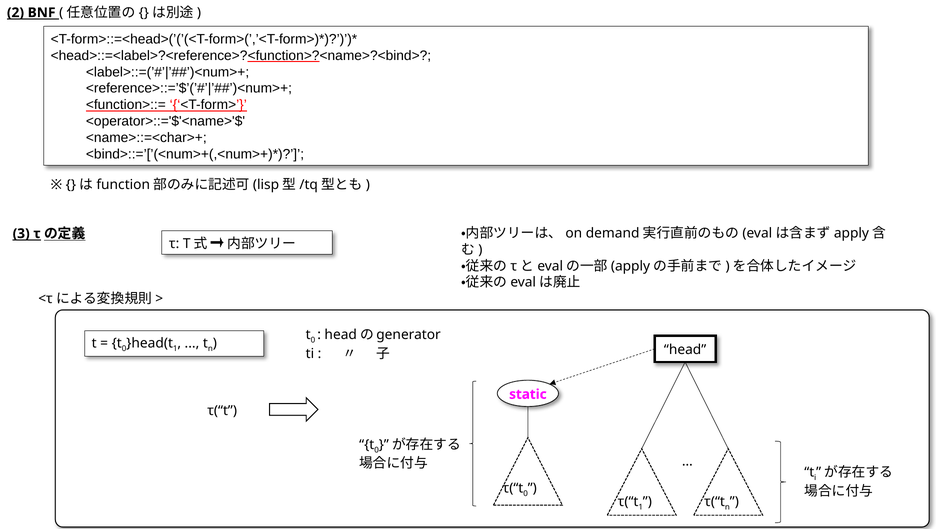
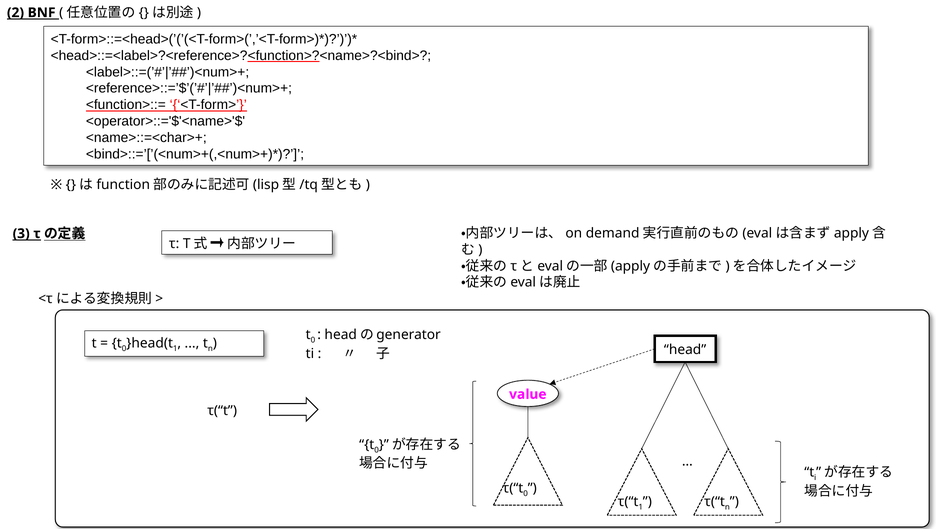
static: static -> value
